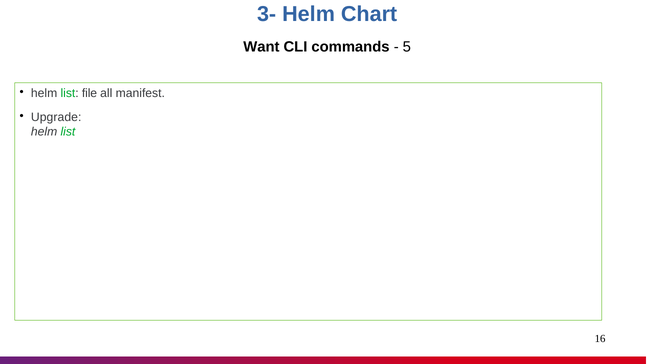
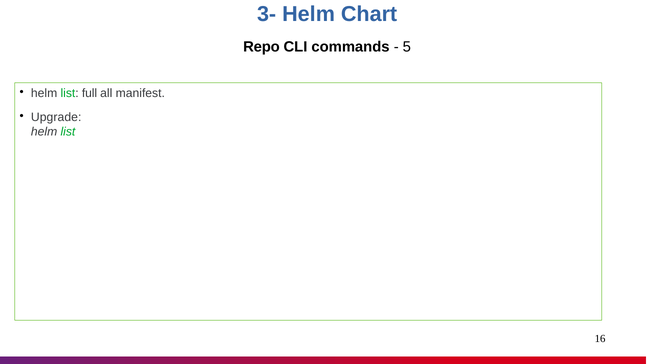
Want: Want -> Repo
file: file -> full
